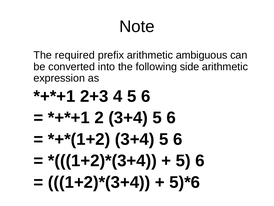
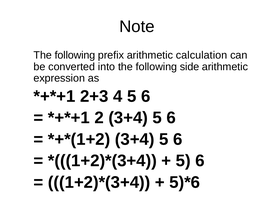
required at (75, 55): required -> following
ambiguous: ambiguous -> calculation
